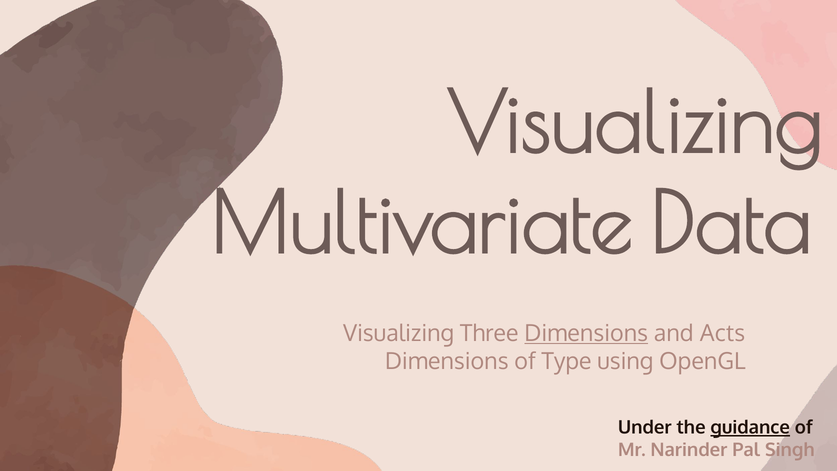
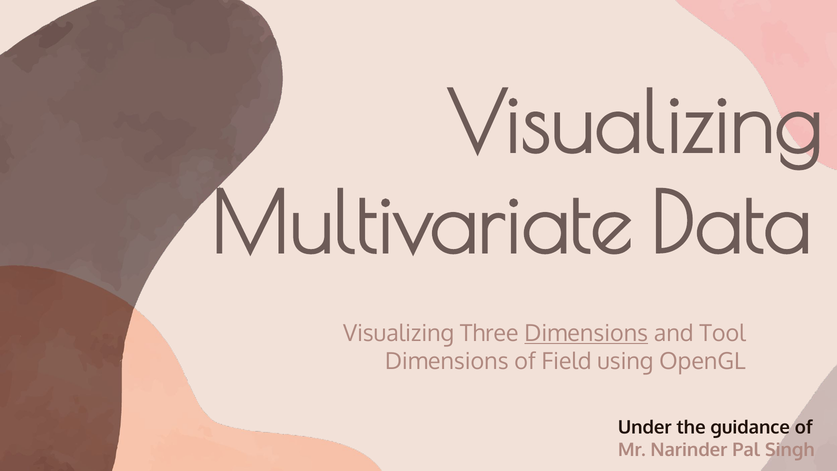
Acts: Acts -> Tool
Type: Type -> Field
guidance underline: present -> none
